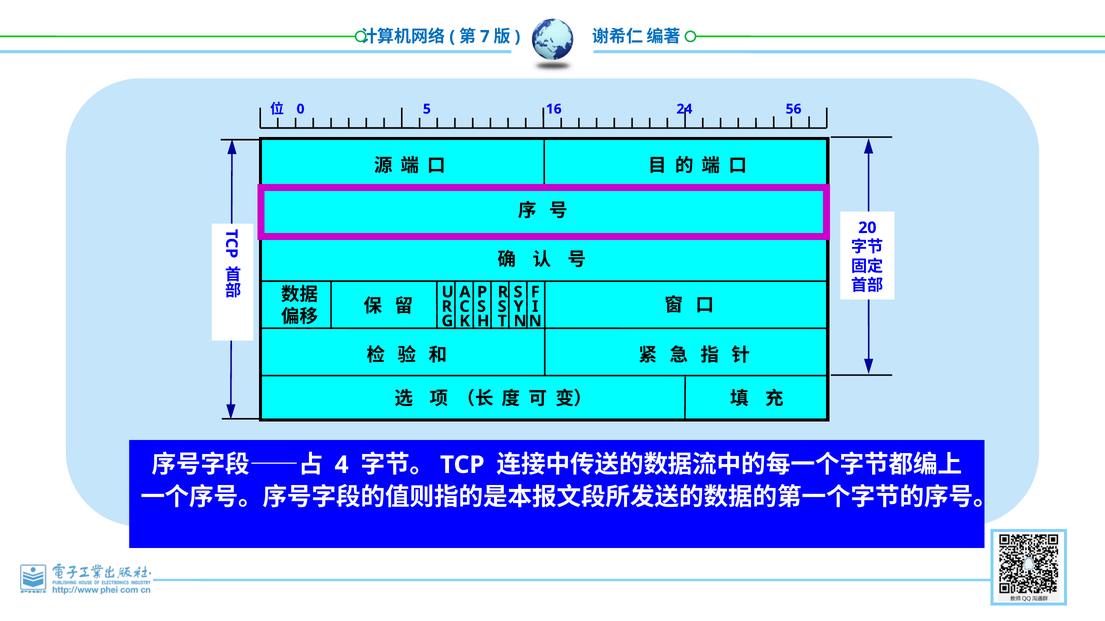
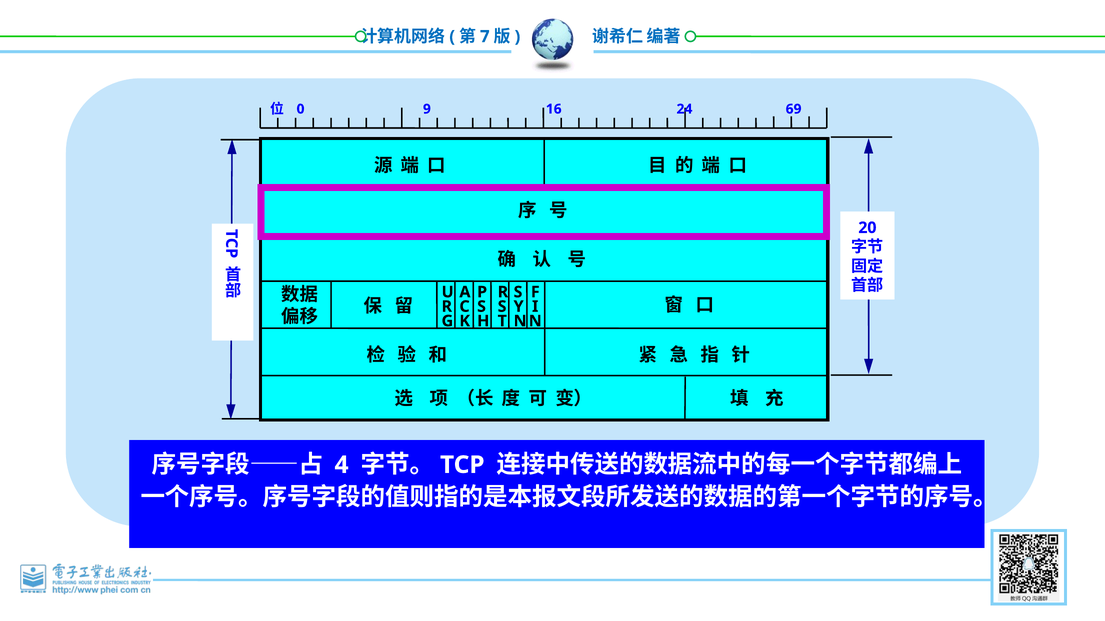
5: 5 -> 9
56: 56 -> 69
